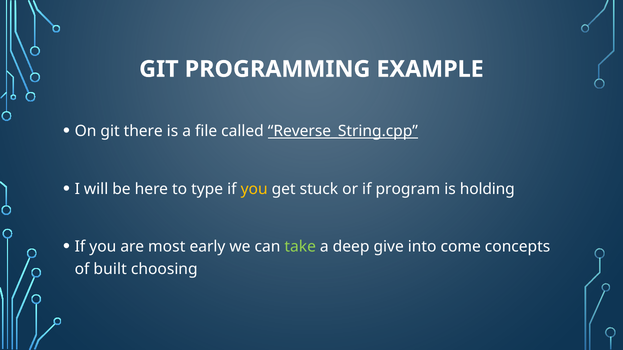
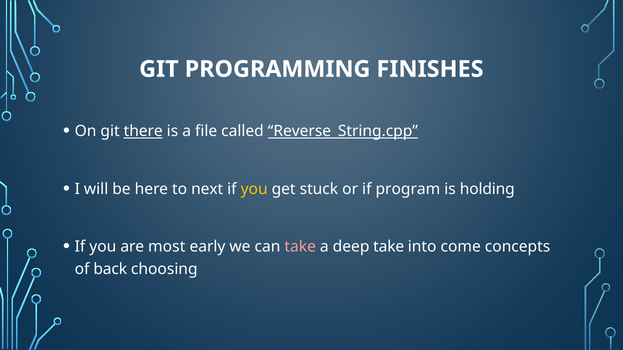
EXAMPLE: EXAMPLE -> FINISHES
there underline: none -> present
type: type -> next
take at (300, 247) colour: light green -> pink
deep give: give -> take
built: built -> back
